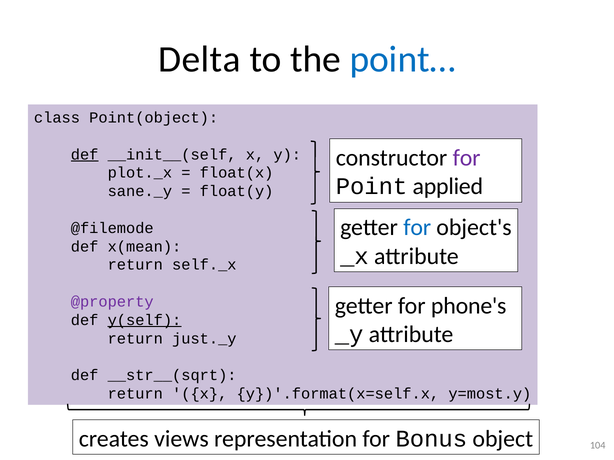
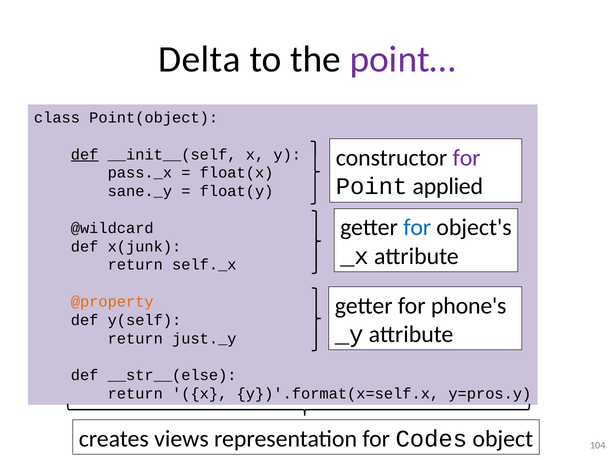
point… colour: blue -> purple
plot._x: plot._x -> pass._x
@filemode: @filemode -> @wildcard
x(mean: x(mean -> x(junk
@property colour: purple -> orange
y(self underline: present -> none
__str__(sqrt: __str__(sqrt -> __str__(else
y=most.y: y=most.y -> y=pros.y
Bonus: Bonus -> Codes
